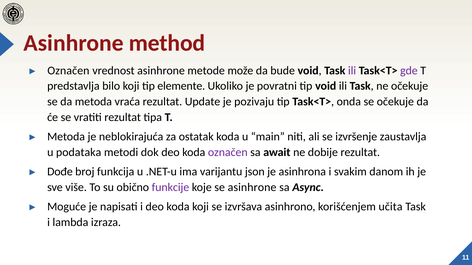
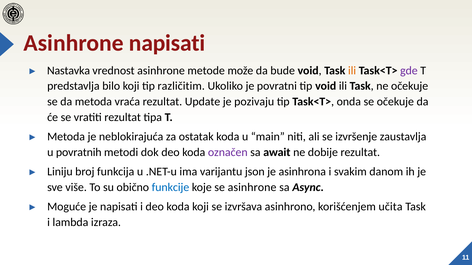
Asinhrone method: method -> napisati
Označen at (68, 71): Označen -> Nastavka
ili at (352, 71) colour: purple -> orange
elemente: elemente -> različitim
podataka: podataka -> povratnih
Dođe: Dođe -> Liniju
funkcije colour: purple -> blue
